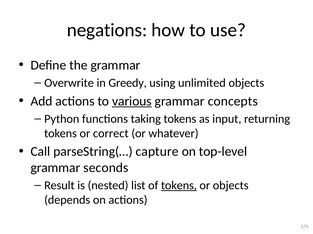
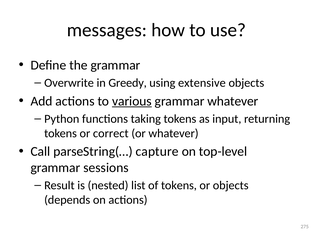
negations: negations -> messages
unlimited: unlimited -> extensive
grammar concepts: concepts -> whatever
seconds: seconds -> sessions
tokens at (179, 186) underline: present -> none
